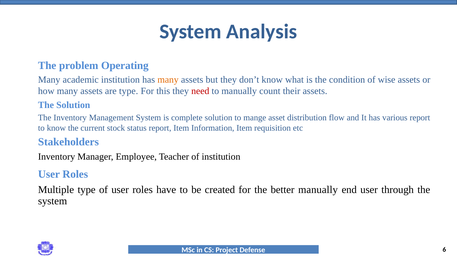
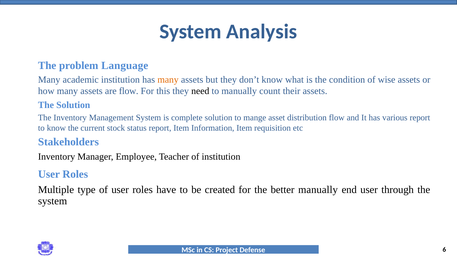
Operating: Operating -> Language
are type: type -> flow
need colour: red -> black
